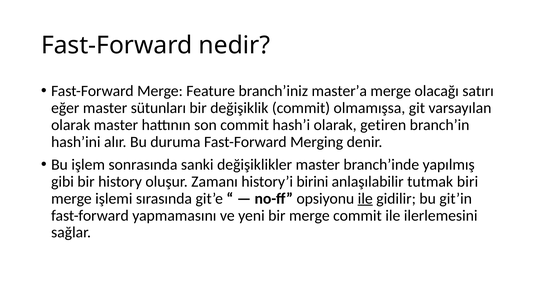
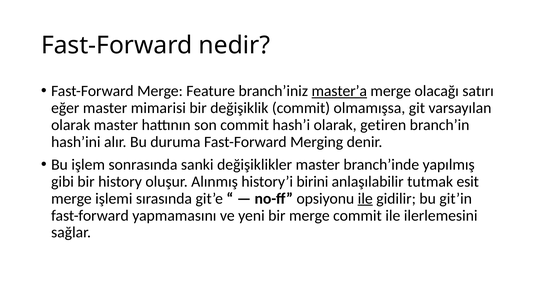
master’a underline: none -> present
sütunları: sütunları -> mimarisi
Zamanı: Zamanı -> Alınmış
biri: biri -> esit
